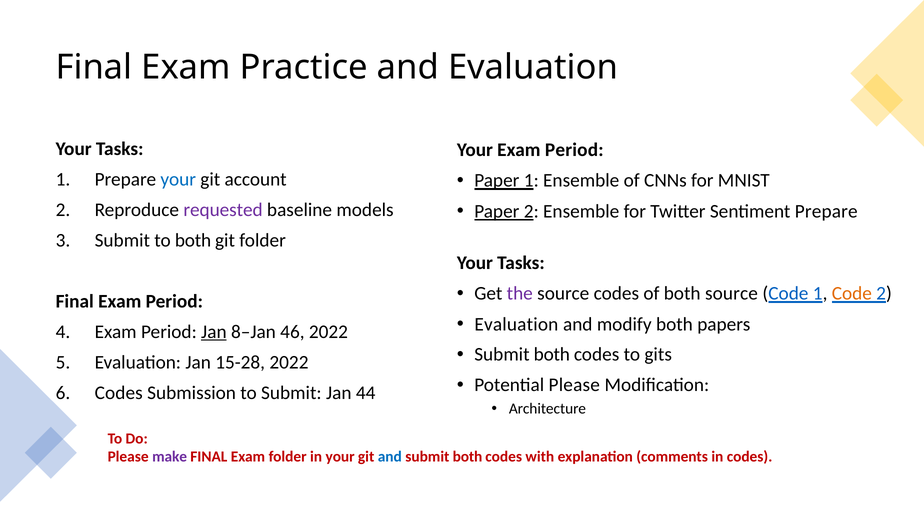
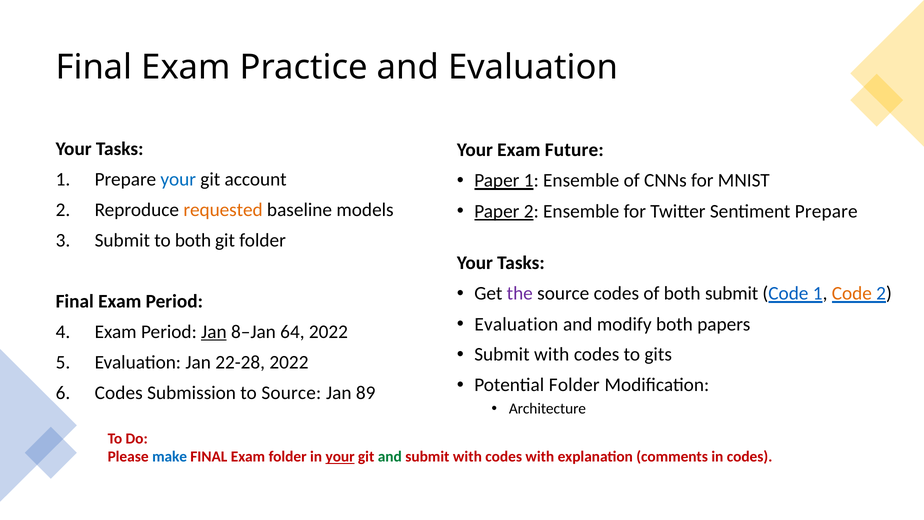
Your Exam Period: Period -> Future
requested colour: purple -> orange
both source: source -> submit
46: 46 -> 64
both at (552, 354): both -> with
15-28: 15-28 -> 22-28
Potential Please: Please -> Folder
to Submit: Submit -> Source
44: 44 -> 89
make colour: purple -> blue
your at (340, 457) underline: none -> present
and at (390, 457) colour: blue -> green
both at (468, 457): both -> with
